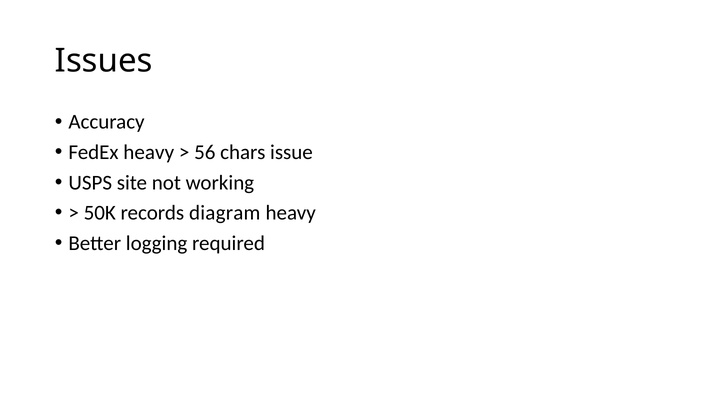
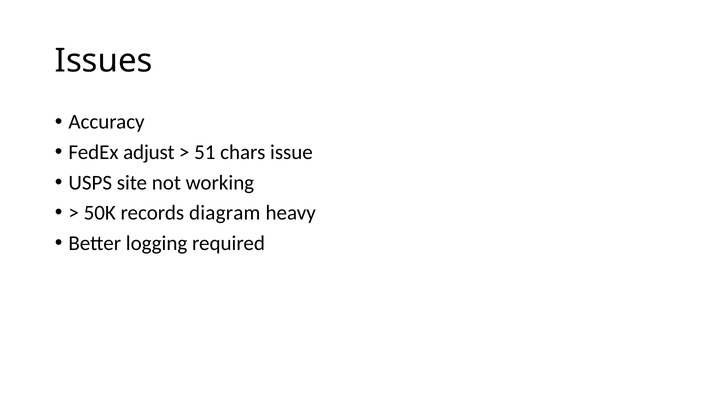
FedEx heavy: heavy -> adjust
56: 56 -> 51
